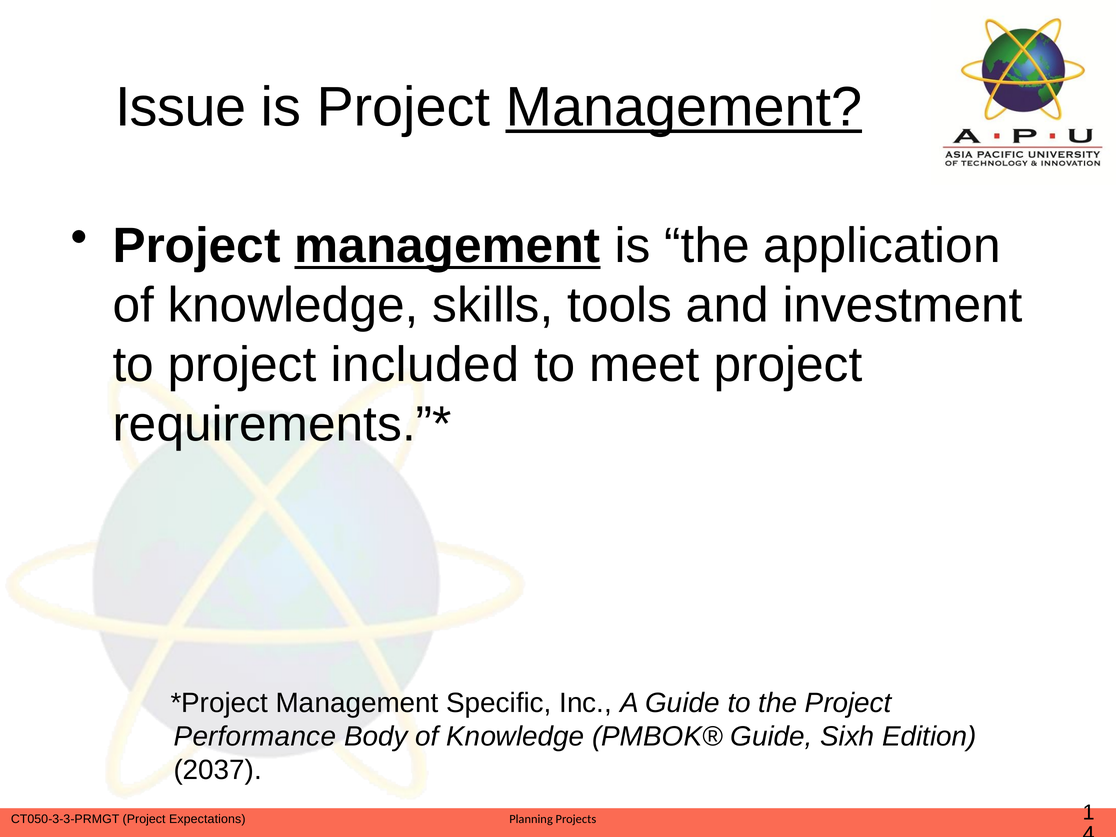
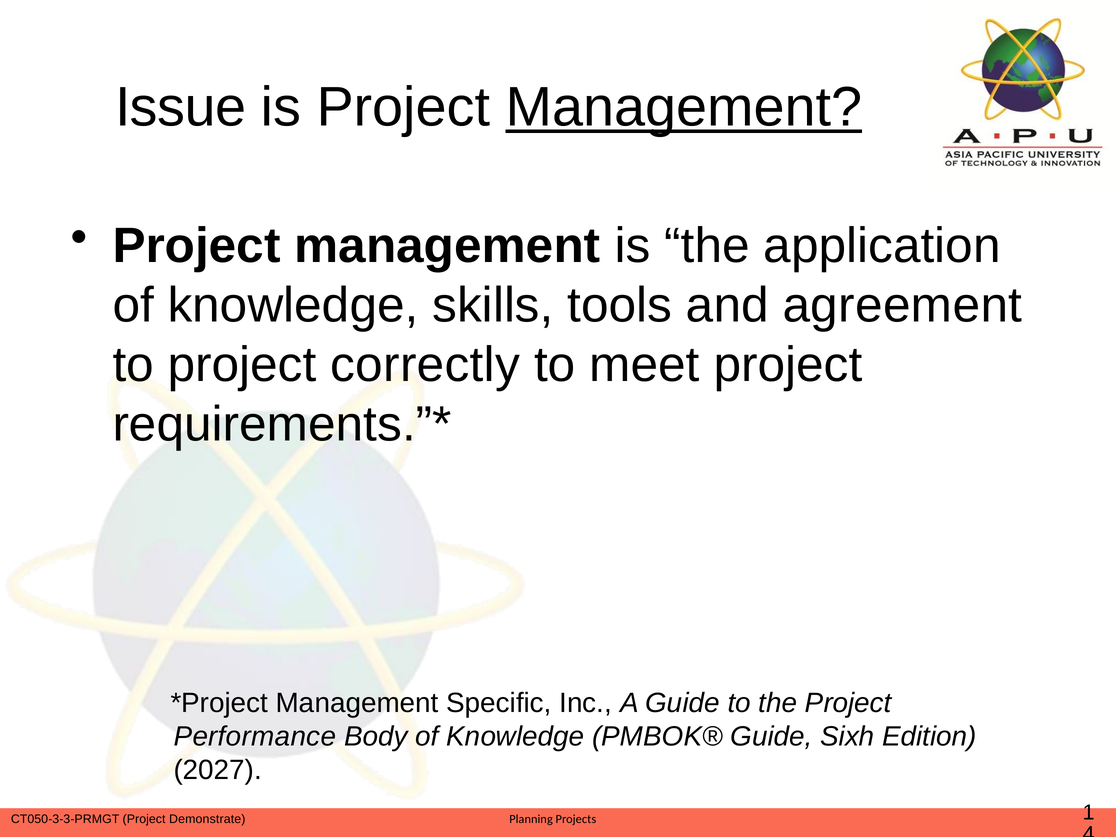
management at (447, 246) underline: present -> none
investment: investment -> agreement
included: included -> correctly
2037: 2037 -> 2027
Expectations: Expectations -> Demonstrate
